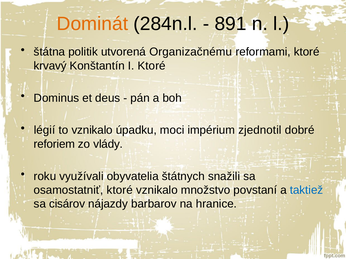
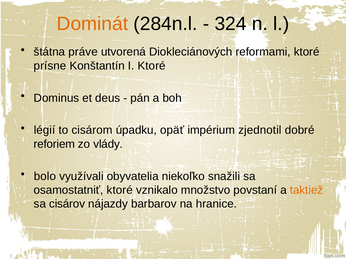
891: 891 -> 324
politik: politik -> práve
Organizačnému: Organizačnému -> Diokleciánových
krvavý: krvavý -> prísne
to vznikalo: vznikalo -> cisárom
moci: moci -> opäť
roku: roku -> bolo
štátnych: štátnych -> niekoľko
taktiež colour: blue -> orange
